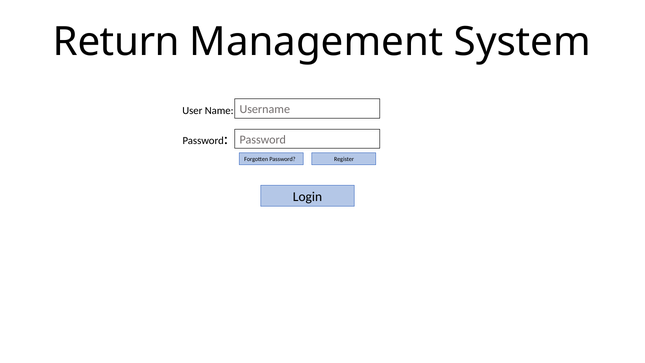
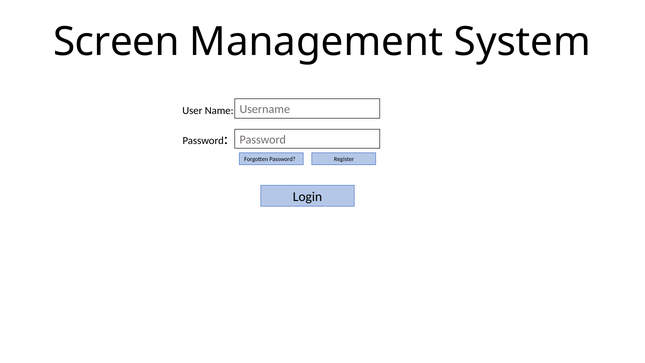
Return: Return -> Screen
